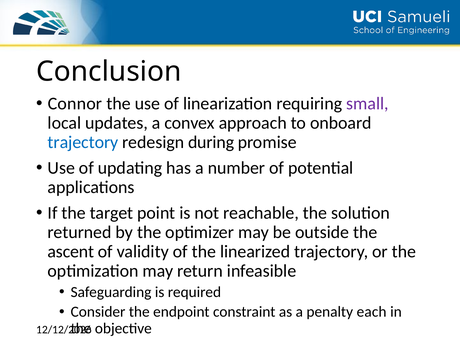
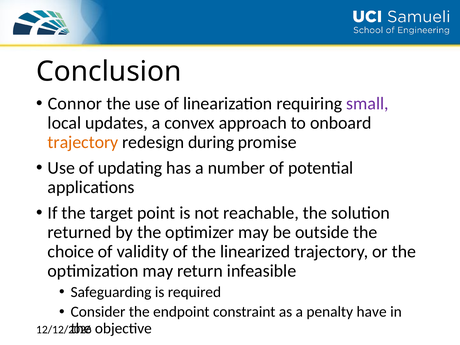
trajectory at (83, 142) colour: blue -> orange
ascent: ascent -> choice
each: each -> have
